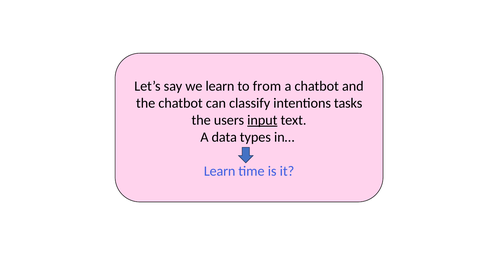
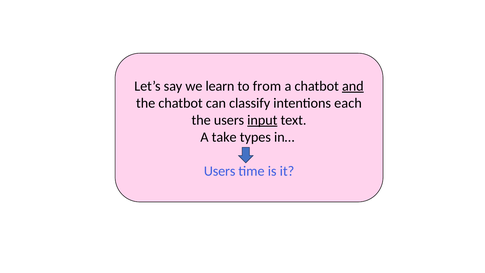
and underline: none -> present
tasks: tasks -> each
data: data -> take
Learn at (220, 171): Learn -> Users
